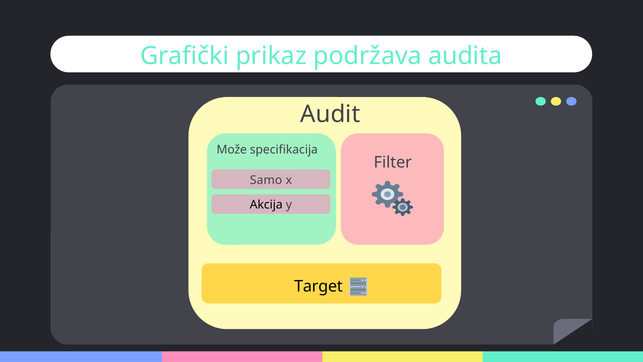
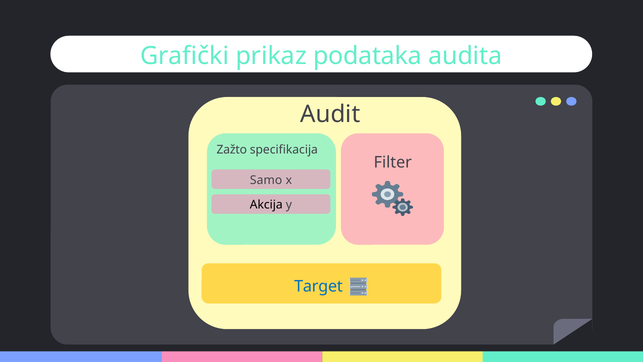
podržava: podržava -> podataka
Može: Može -> Zažto
Target colour: black -> blue
